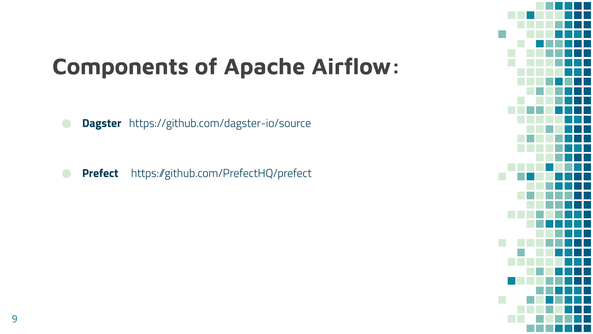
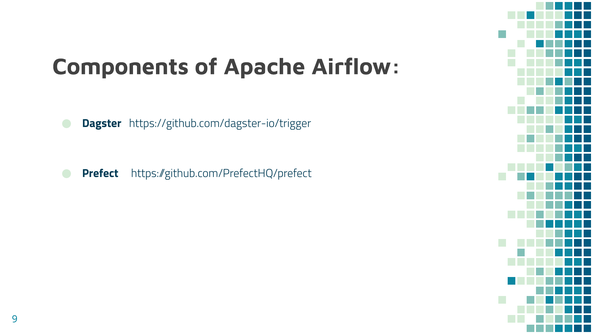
https://github.com/dagster-io/source: https://github.com/dagster-io/source -> https://github.com/dagster-io/trigger
